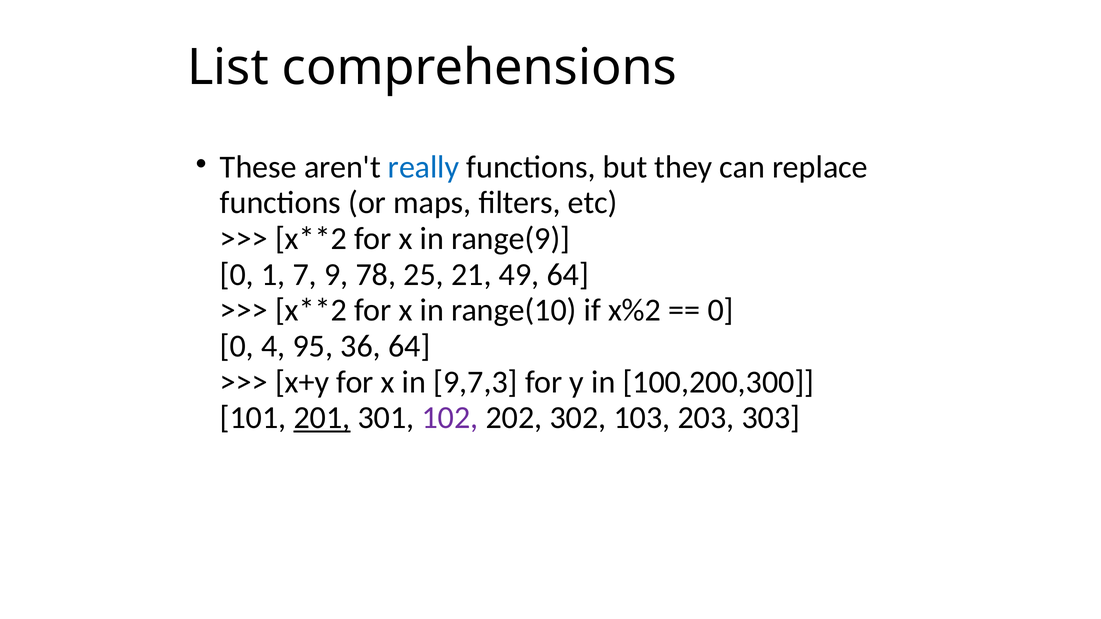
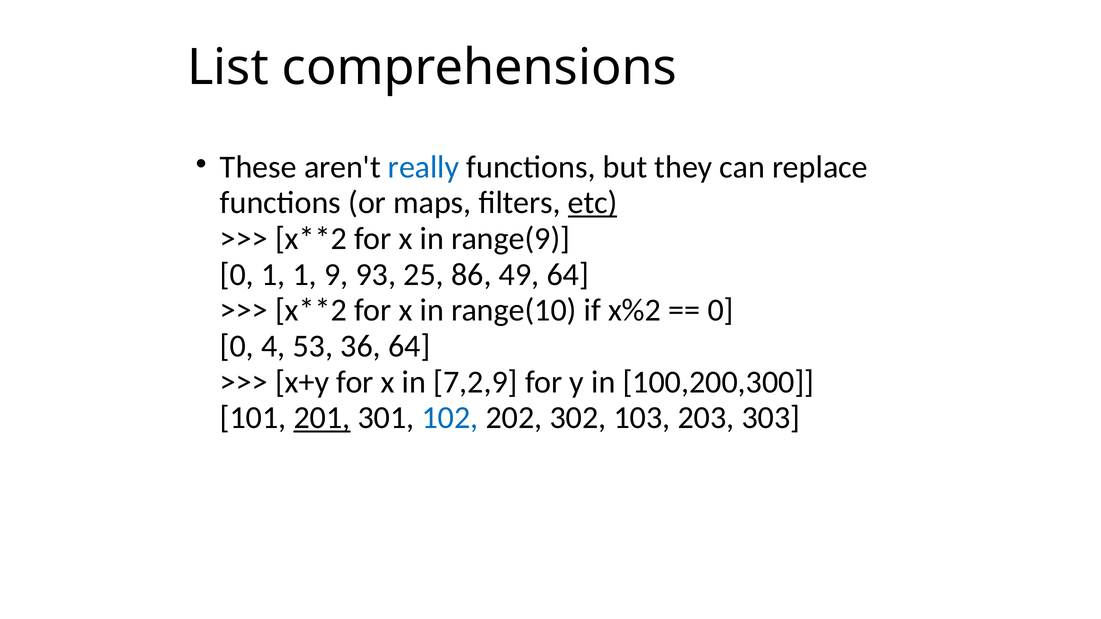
etc underline: none -> present
1 7: 7 -> 1
78: 78 -> 93
21: 21 -> 86
95: 95 -> 53
9,7,3: 9,7,3 -> 7,2,9
102 colour: purple -> blue
